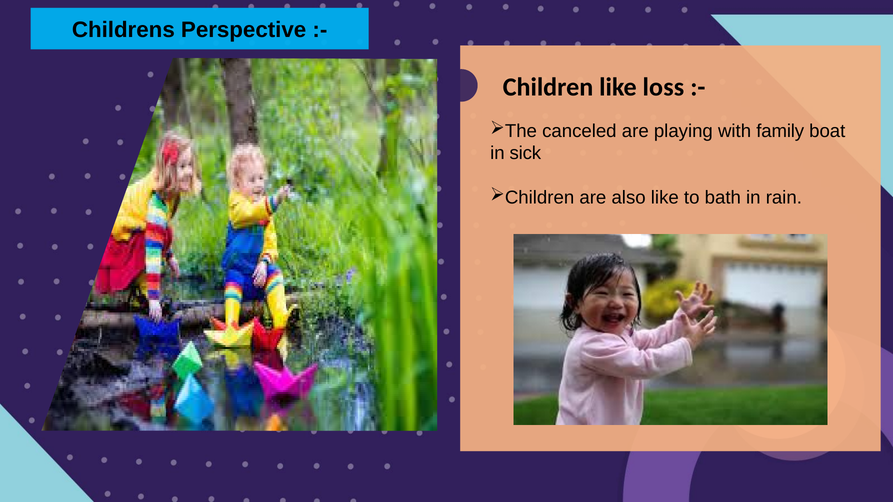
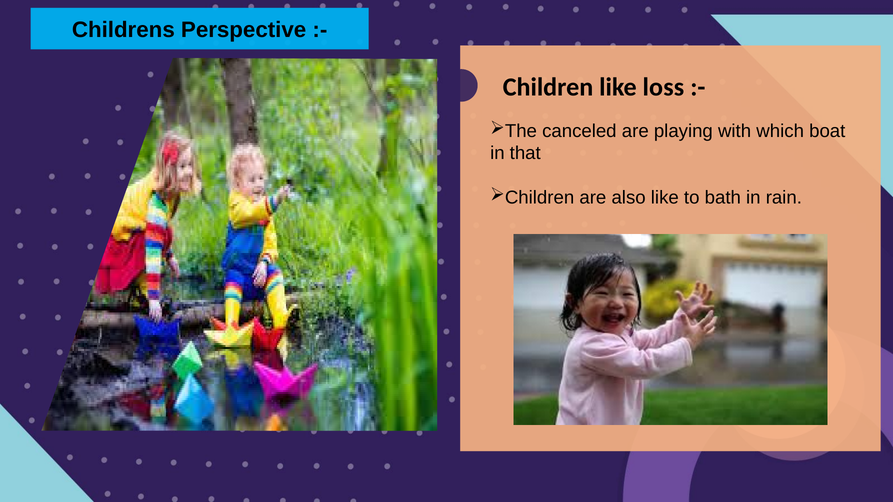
family: family -> which
sick: sick -> that
